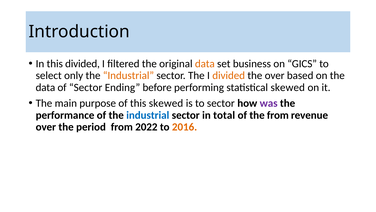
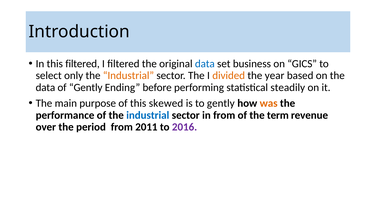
this divided: divided -> filtered
data at (205, 64) colour: orange -> blue
the over: over -> year
of Sector: Sector -> Gently
statistical skewed: skewed -> steadily
to sector: sector -> gently
was colour: purple -> orange
in total: total -> from
the from: from -> term
2022: 2022 -> 2011
2016 colour: orange -> purple
